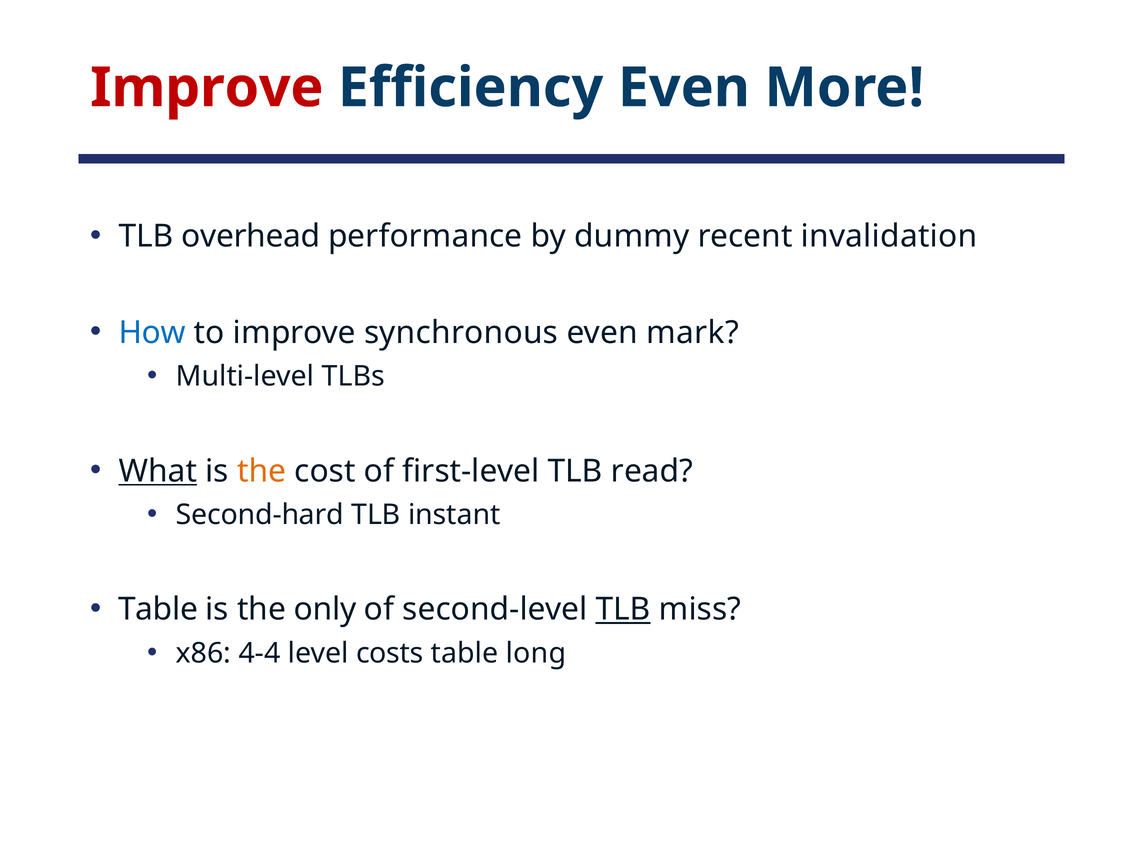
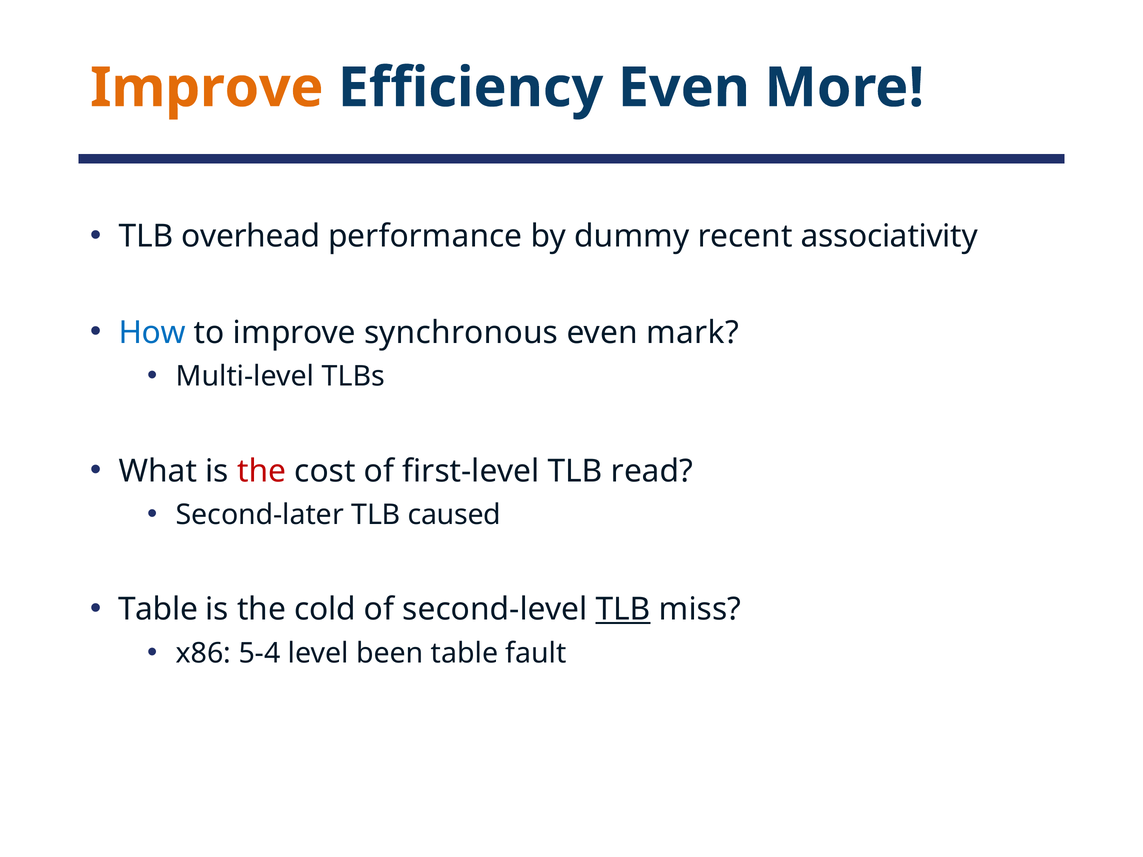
Improve at (207, 88) colour: red -> orange
invalidation: invalidation -> associativity
What underline: present -> none
the at (262, 471) colour: orange -> red
Second-hard: Second-hard -> Second-later
instant: instant -> caused
only: only -> cold
4-4: 4-4 -> 5-4
costs: costs -> been
long: long -> fault
